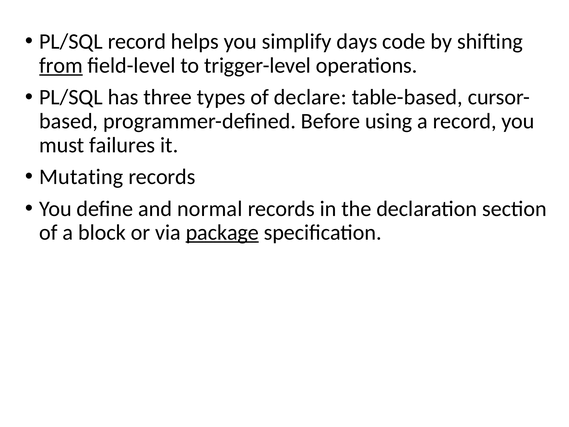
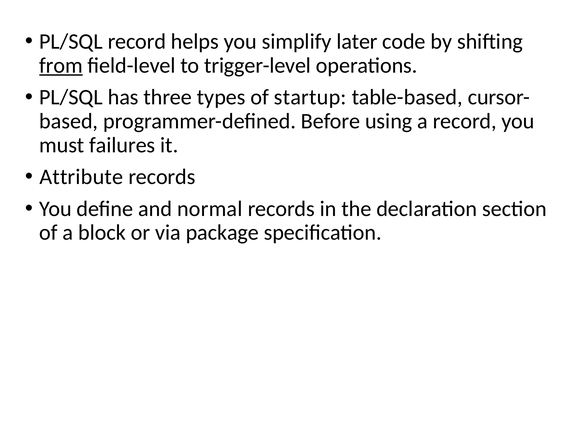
days: days -> later
declare: declare -> startup
Mutating: Mutating -> Attribute
package underline: present -> none
